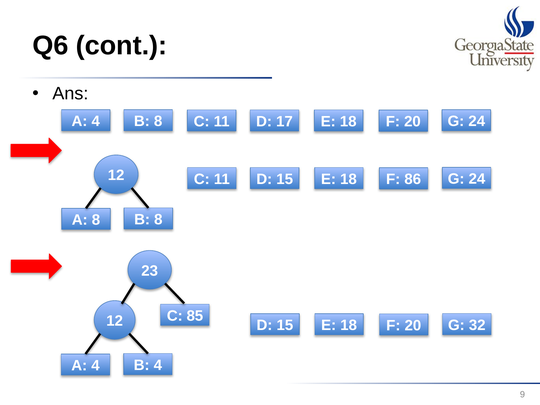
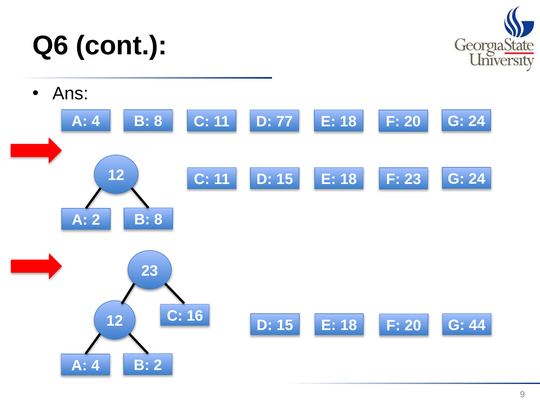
17: 17 -> 77
F 86: 86 -> 23
A 8: 8 -> 2
85: 85 -> 16
32: 32 -> 44
B 4: 4 -> 2
